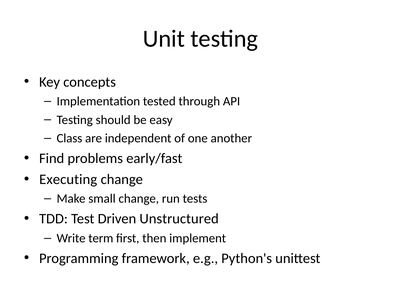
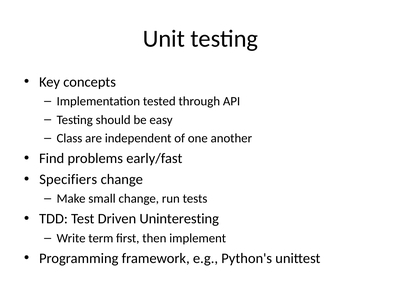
Executing: Executing -> Specifiers
Unstructured: Unstructured -> Uninteresting
